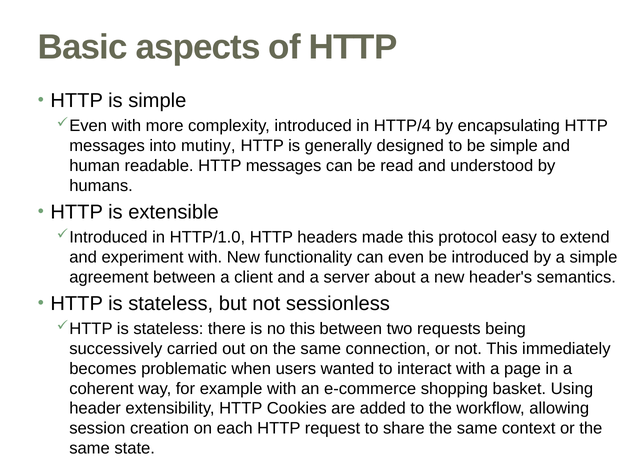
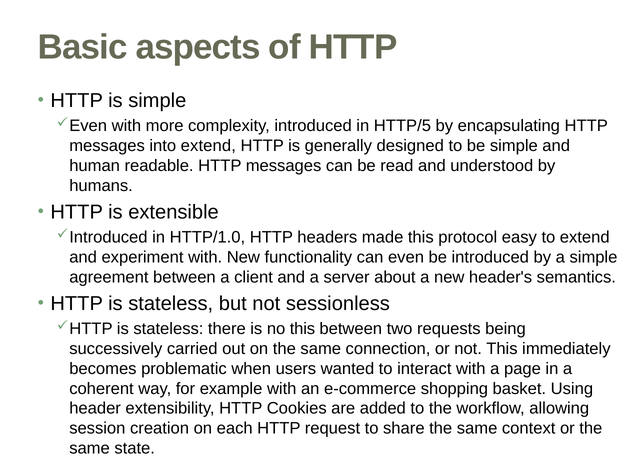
HTTP/4: HTTP/4 -> HTTP/5
into mutiny: mutiny -> extend
